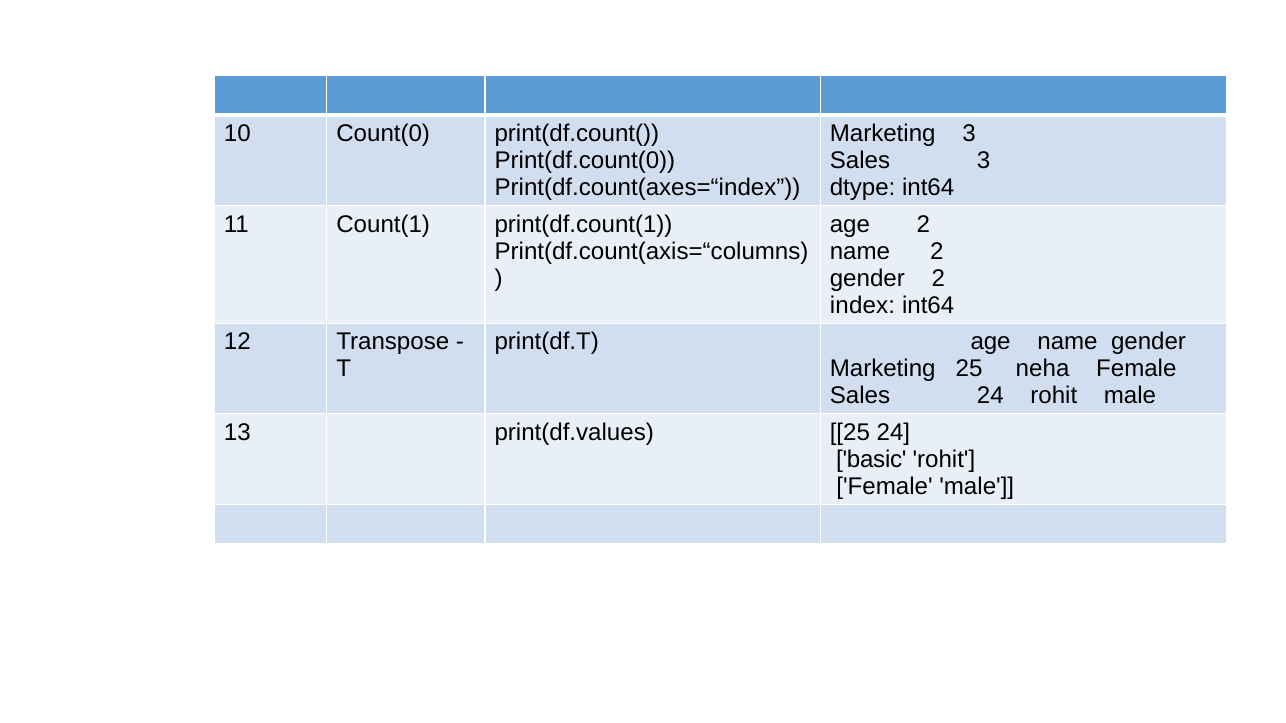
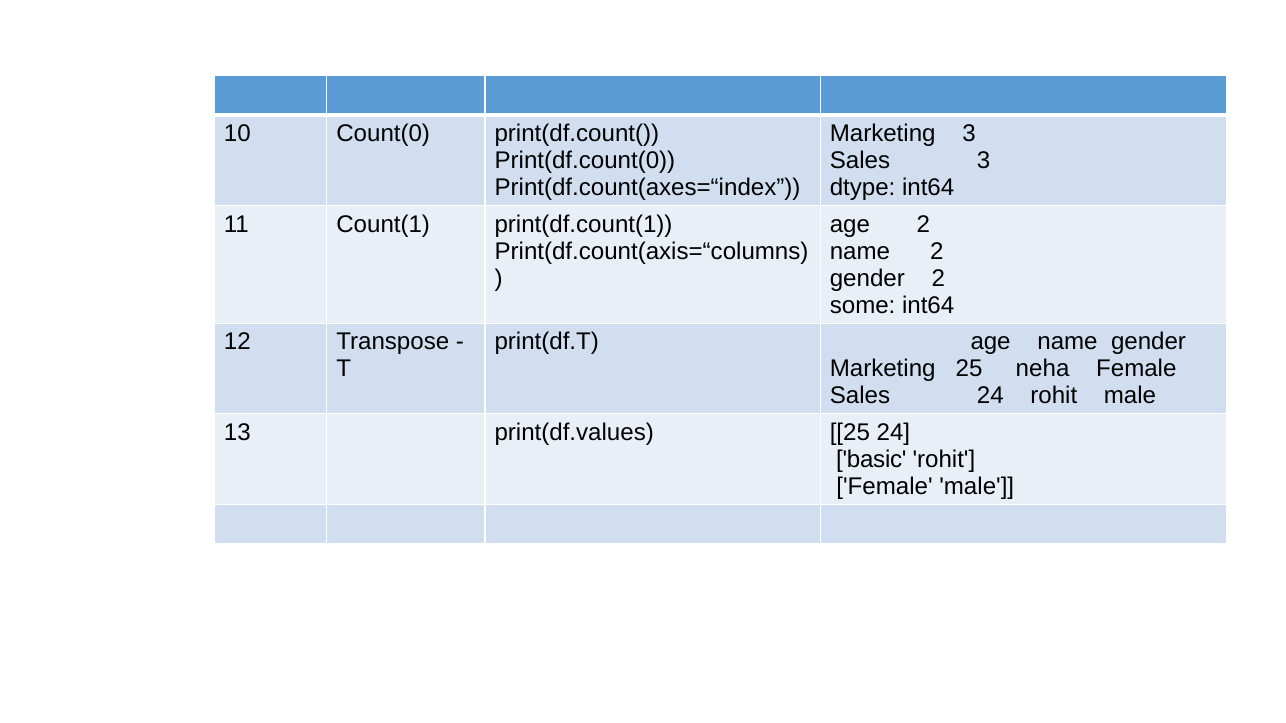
index: index -> some
